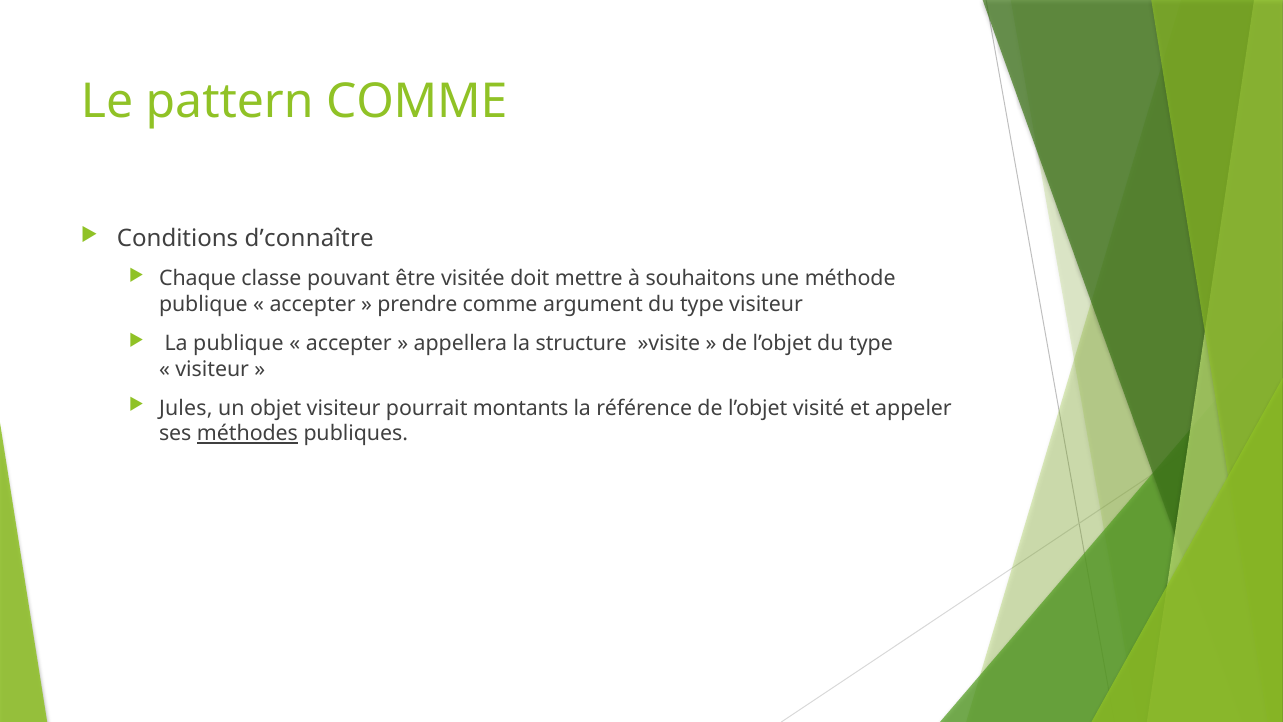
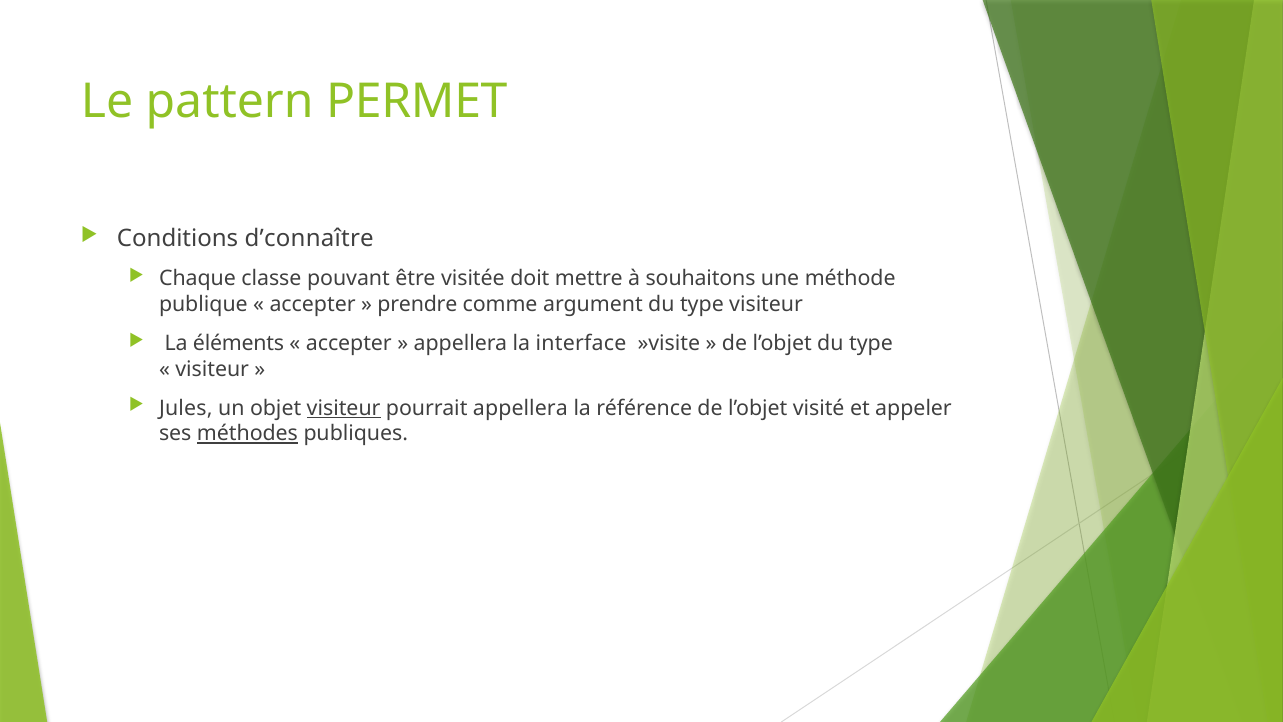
pattern COMME: COMME -> PERMET
La publique: publique -> éléments
structure: structure -> interface
visiteur at (344, 408) underline: none -> present
pourrait montants: montants -> appellera
